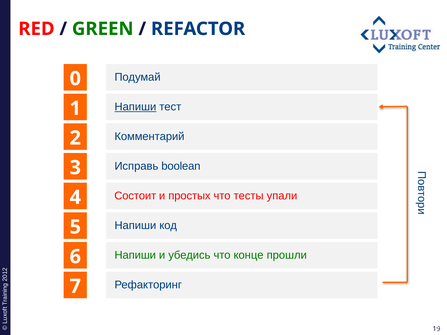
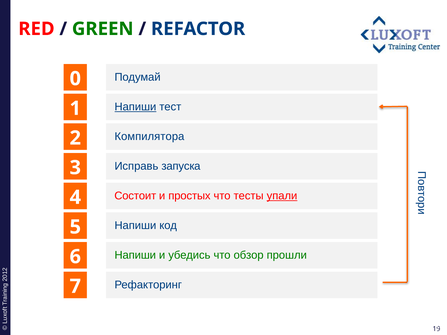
Комментарий: Комментарий -> Компилятора
boolean: boolean -> запуска
упали underline: none -> present
конце: конце -> обзор
